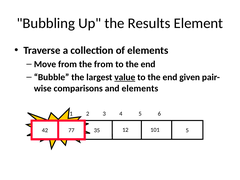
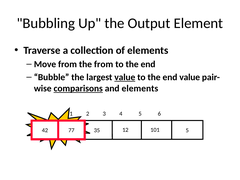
Results: Results -> Output
end given: given -> value
comparisons underline: none -> present
